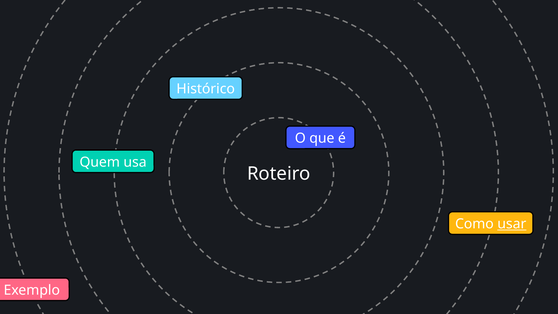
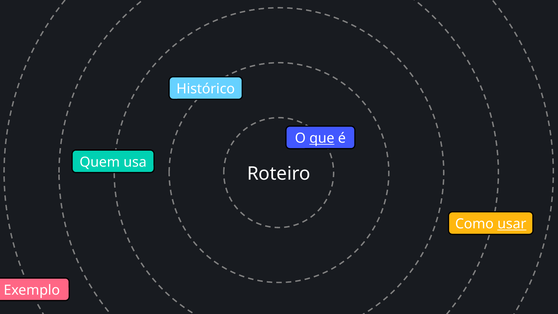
que underline: none -> present
